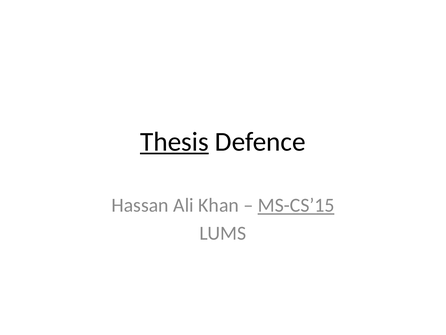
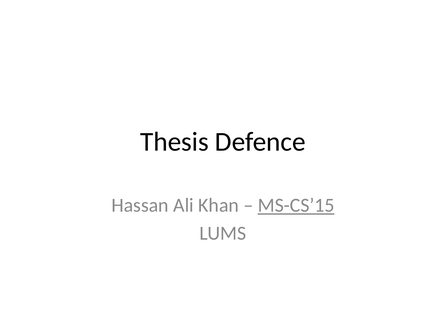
Thesis underline: present -> none
